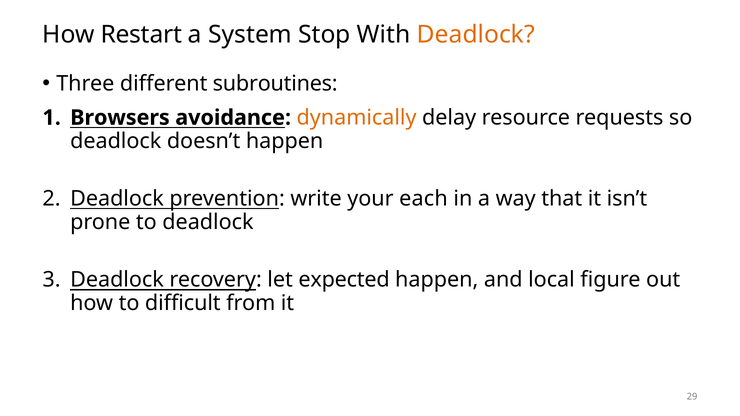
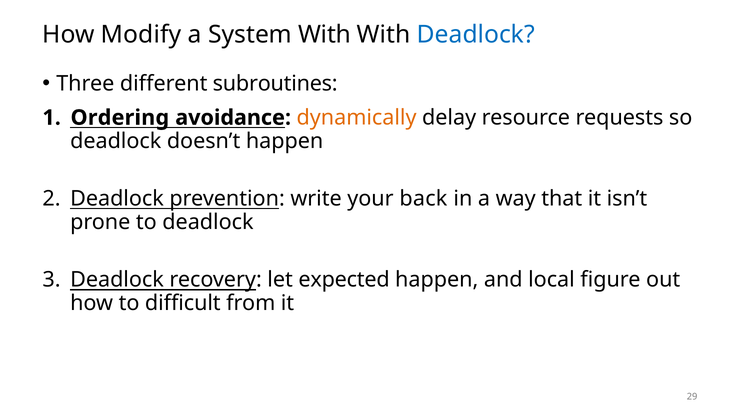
Restart: Restart -> Modify
System Stop: Stop -> With
Deadlock at (476, 35) colour: orange -> blue
Browsers: Browsers -> Ordering
each: each -> back
